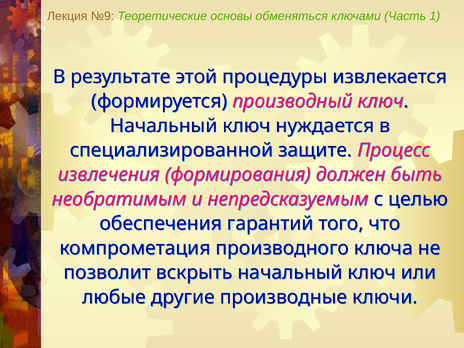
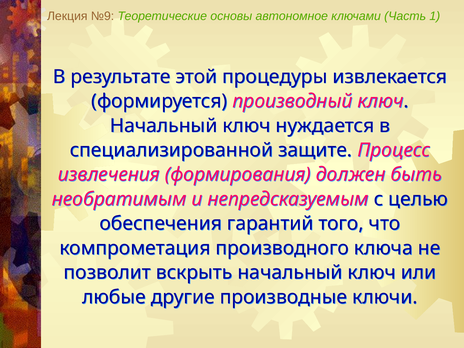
обменяться: обменяться -> автономное
